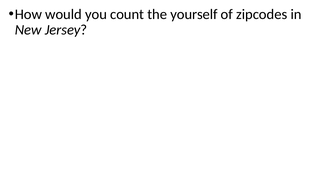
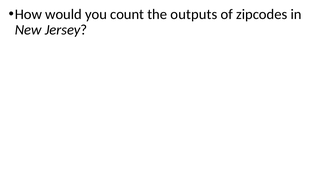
yourself: yourself -> outputs
